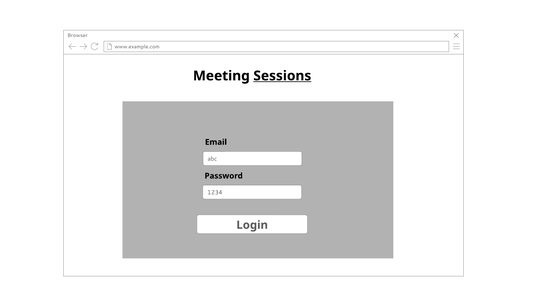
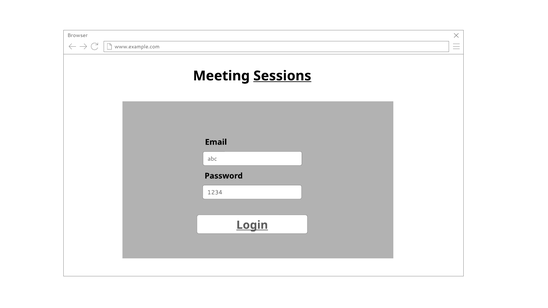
Login underline: none -> present
